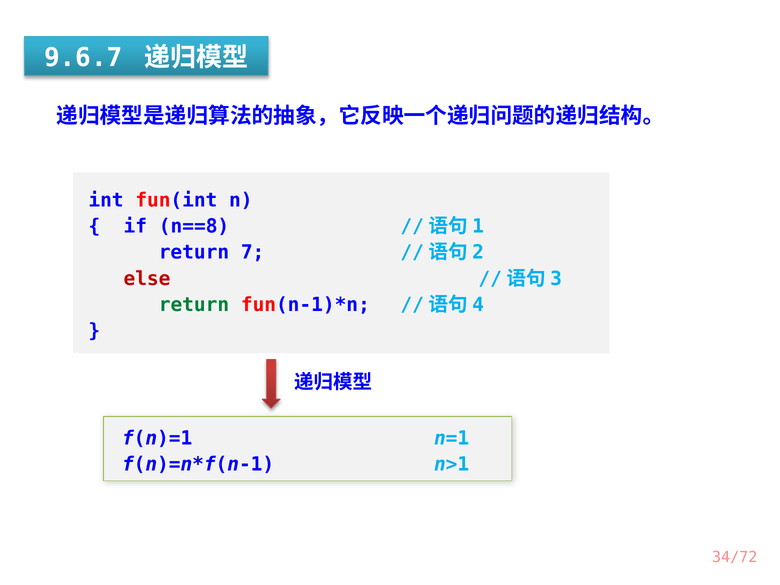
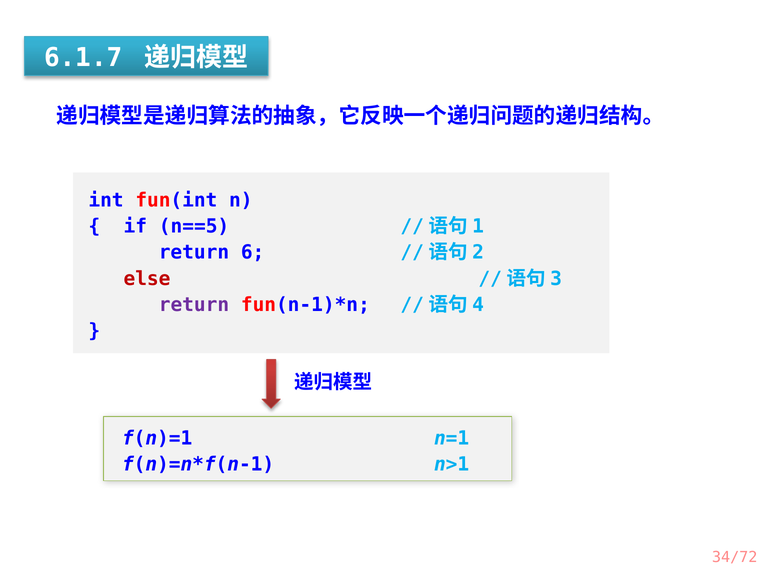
9.6.7: 9.6.7 -> 6.1.7
n==8: n==8 -> n==5
7: 7 -> 6
return at (194, 305) colour: green -> purple
